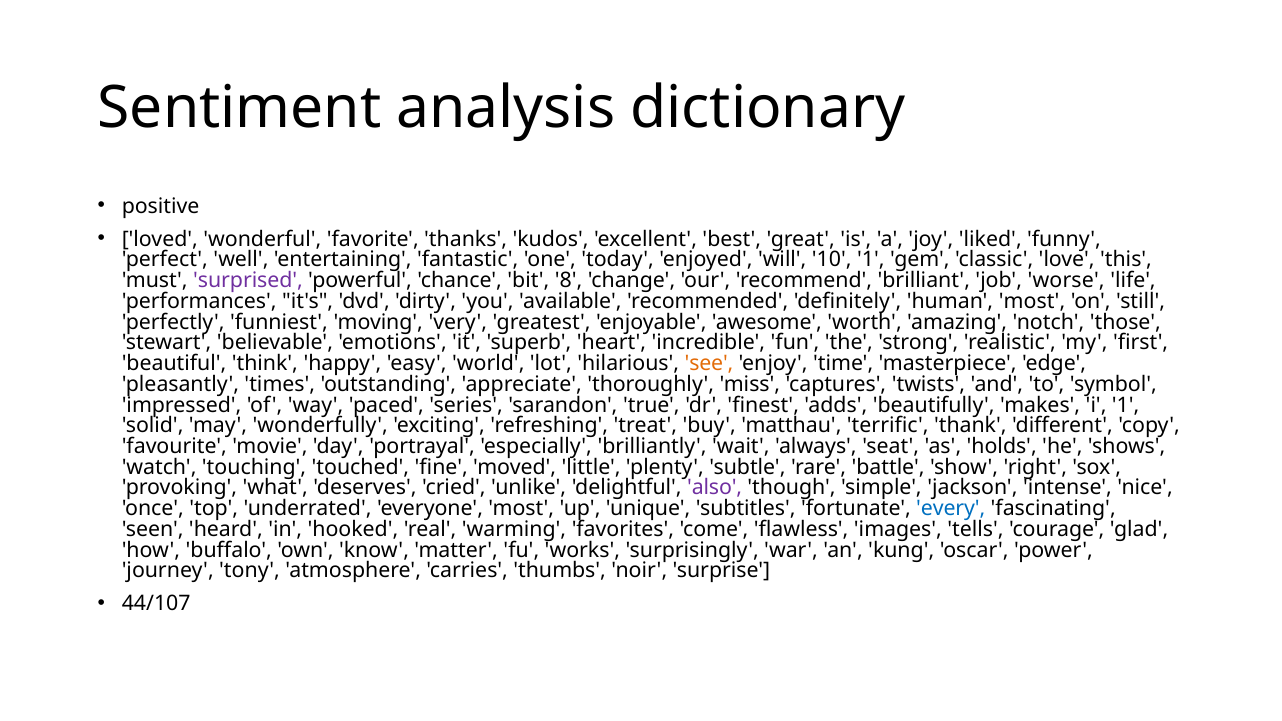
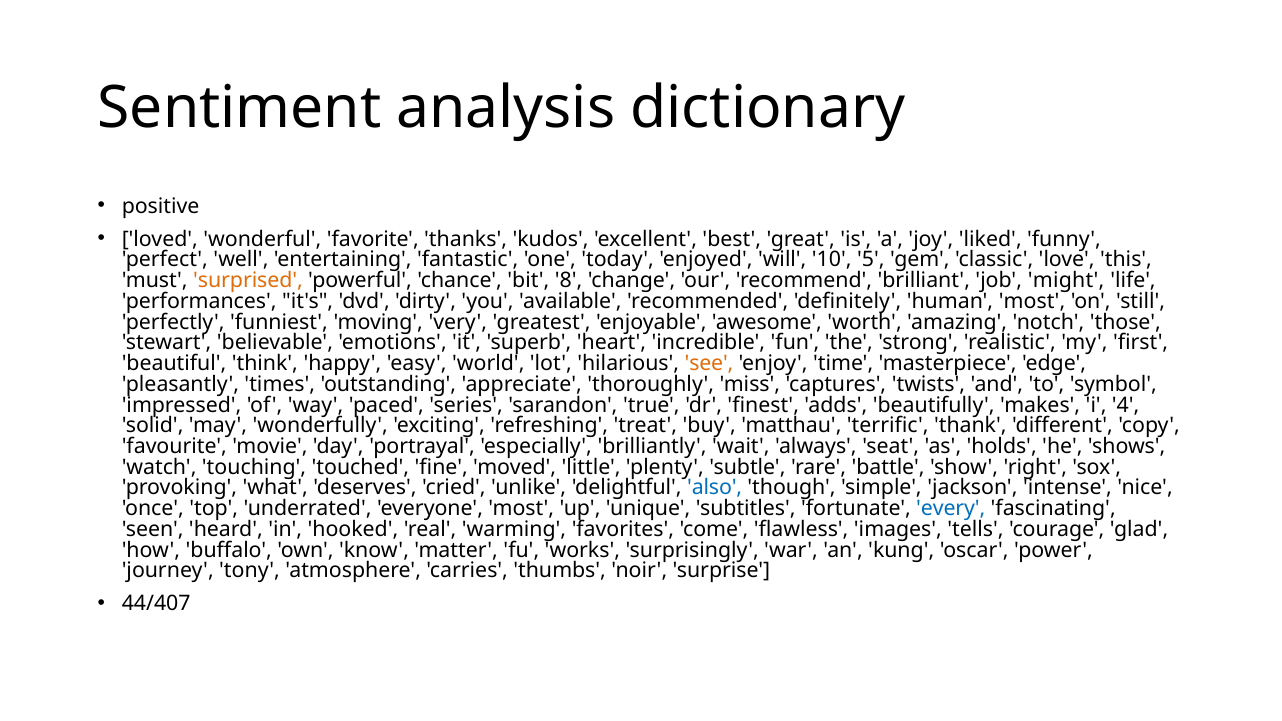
10 1: 1 -> 5
surprised colour: purple -> orange
worse: worse -> might
i 1: 1 -> 4
also colour: purple -> blue
44/107: 44/107 -> 44/407
